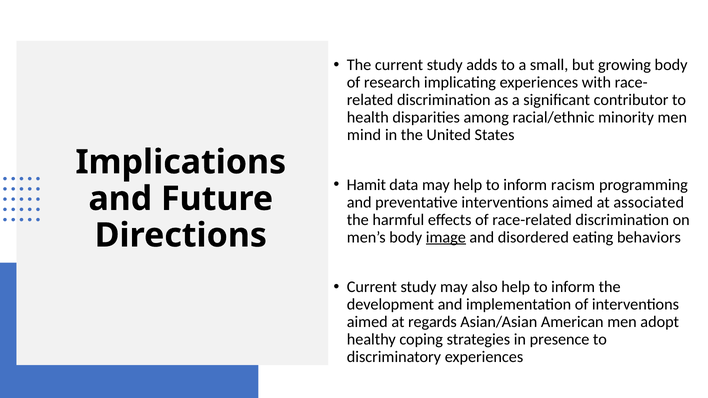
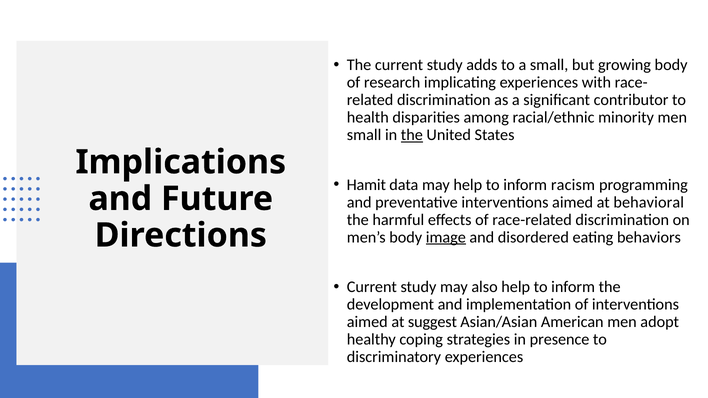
mind at (364, 135): mind -> small
the at (412, 135) underline: none -> present
associated: associated -> behavioral
regards: regards -> suggest
